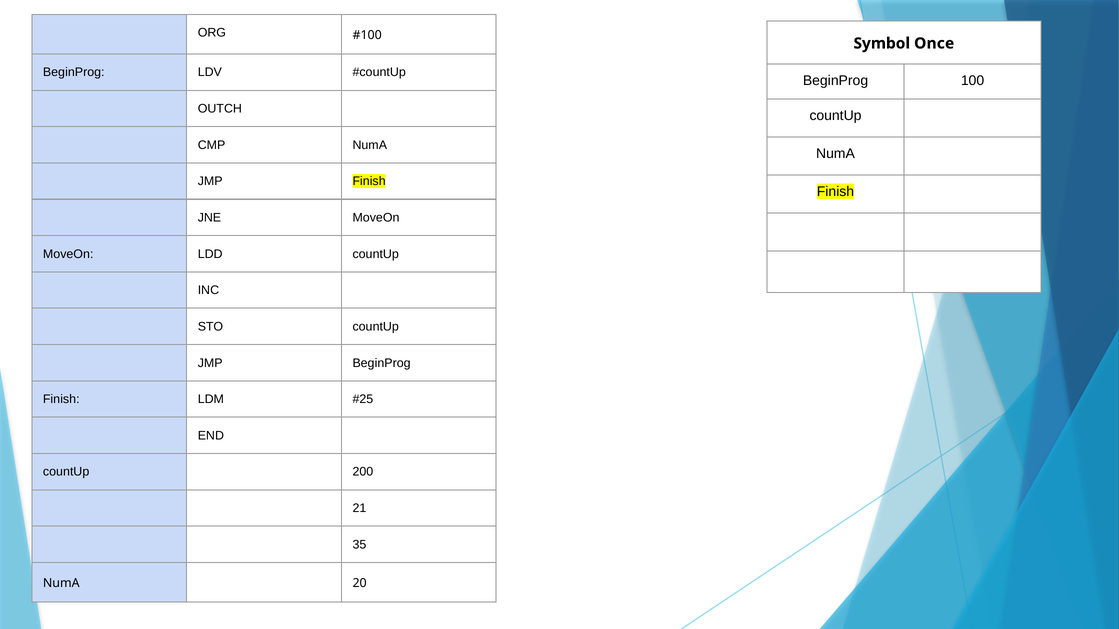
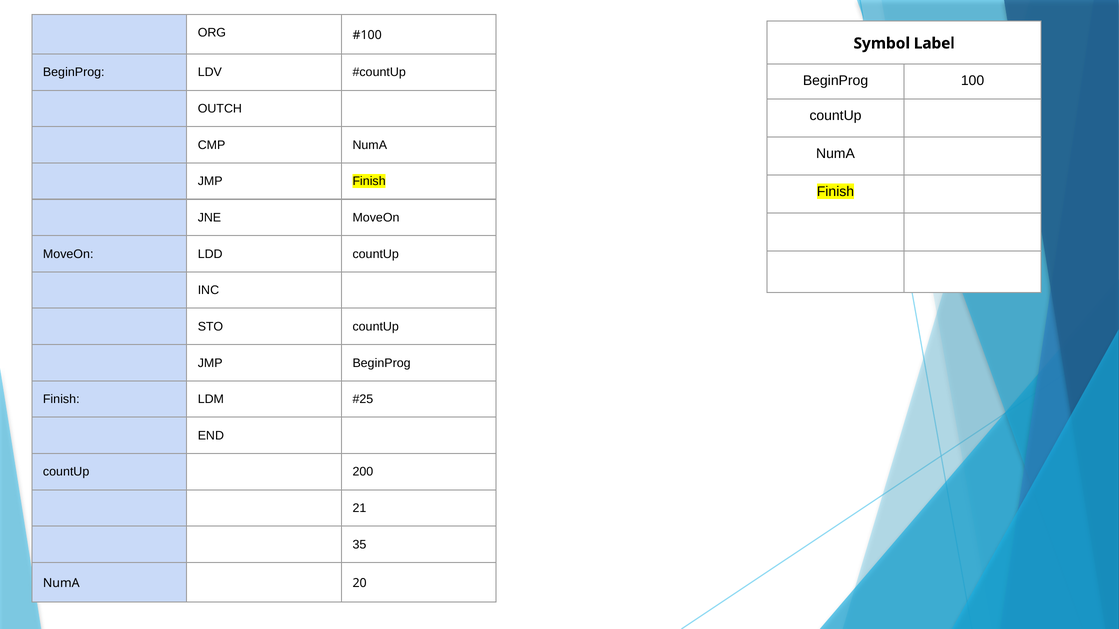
Once: Once -> Label
